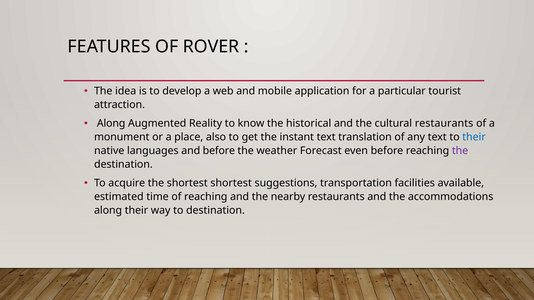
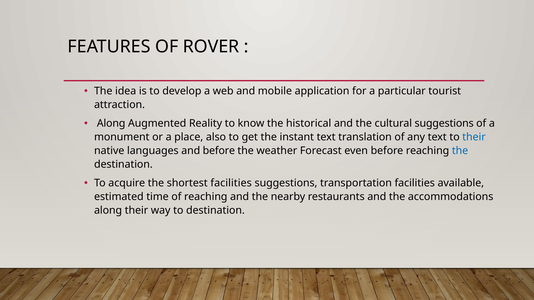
cultural restaurants: restaurants -> suggestions
the at (460, 151) colour: purple -> blue
shortest shortest: shortest -> facilities
